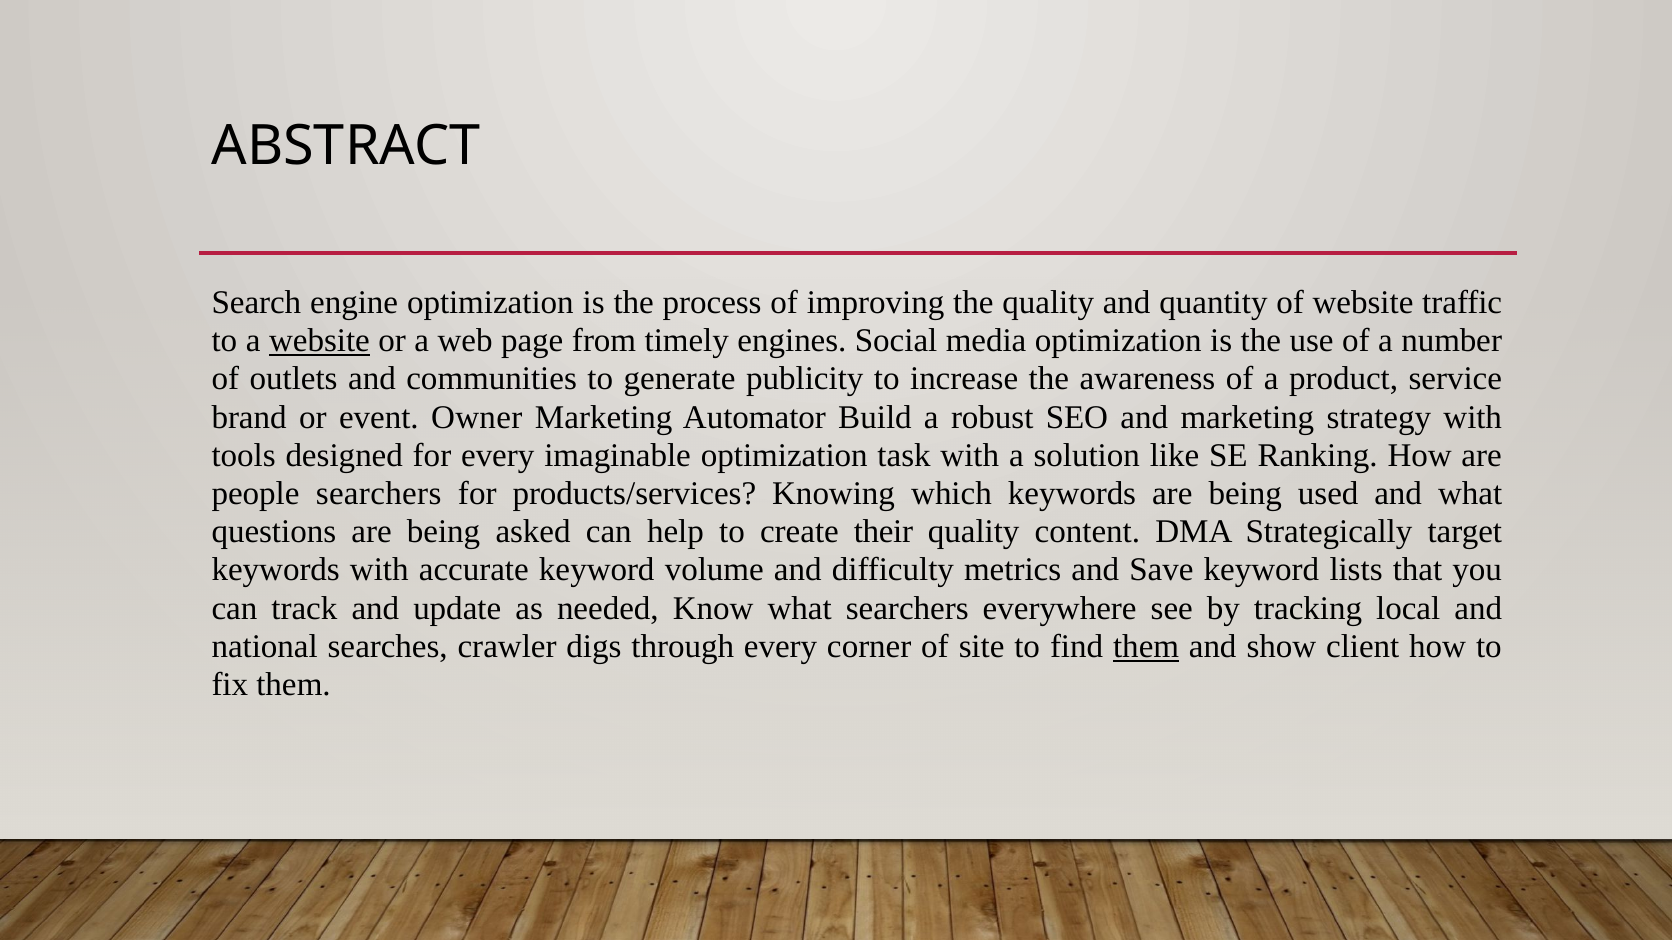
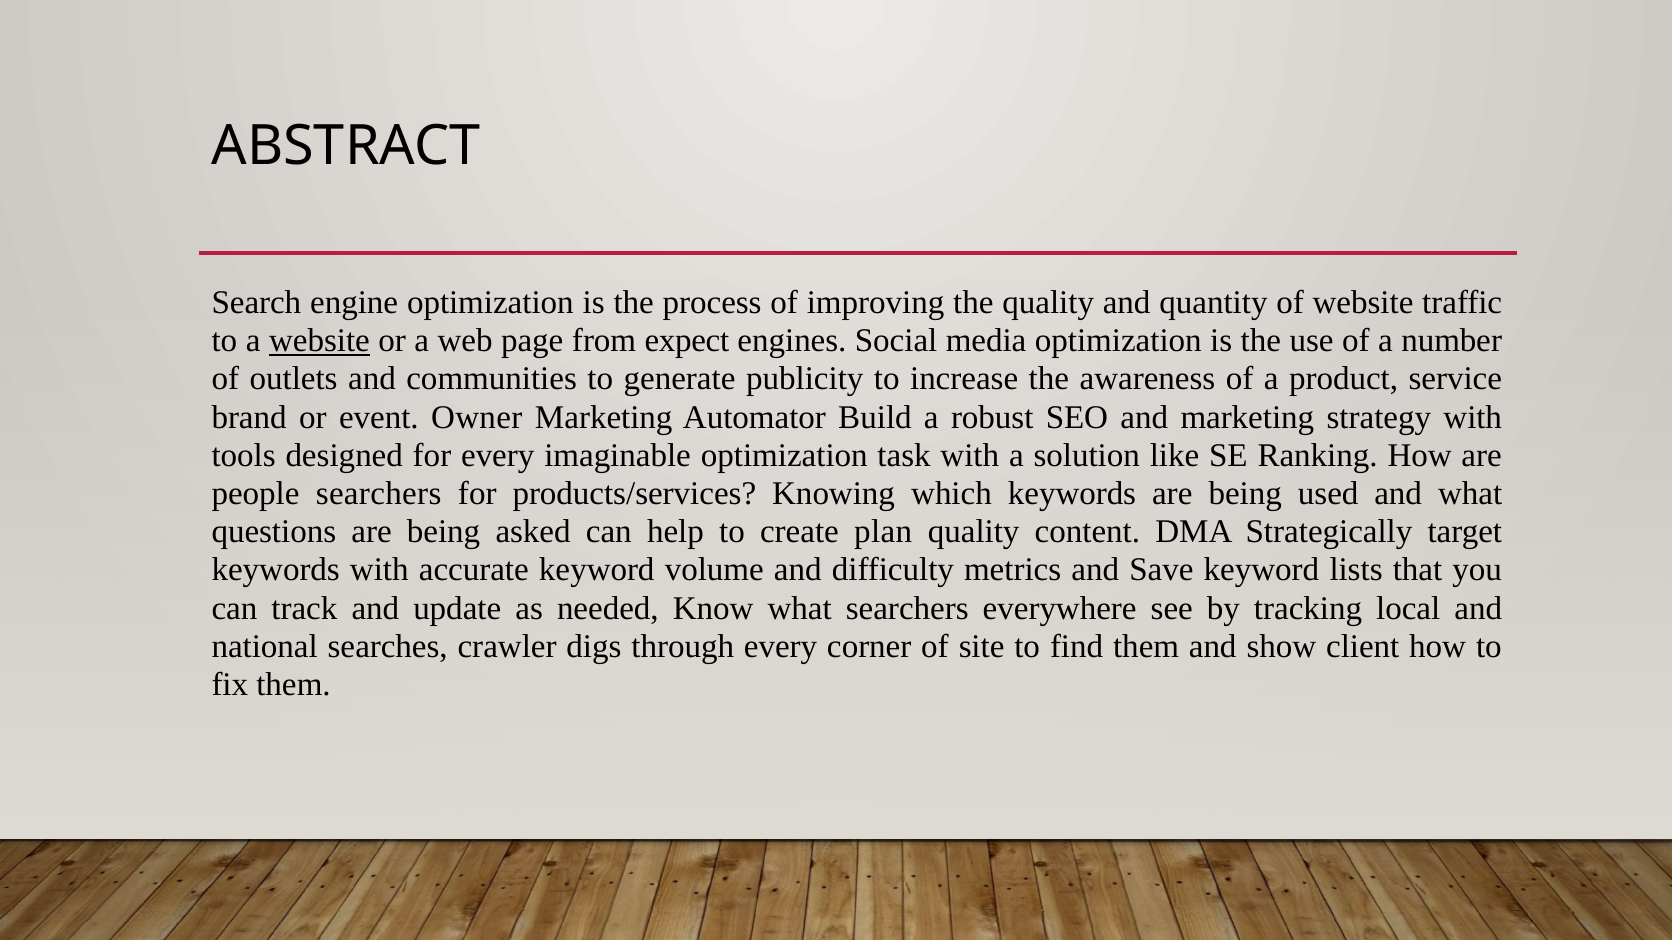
timely: timely -> expect
their: their -> plan
them at (1146, 647) underline: present -> none
